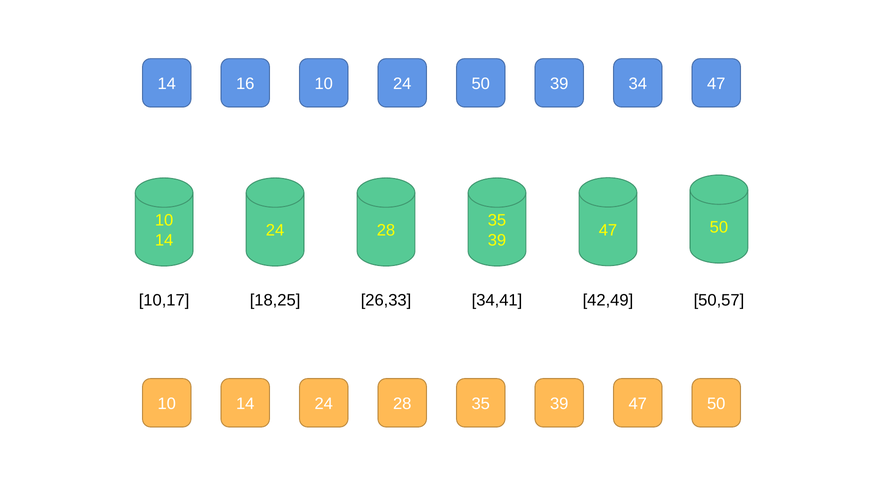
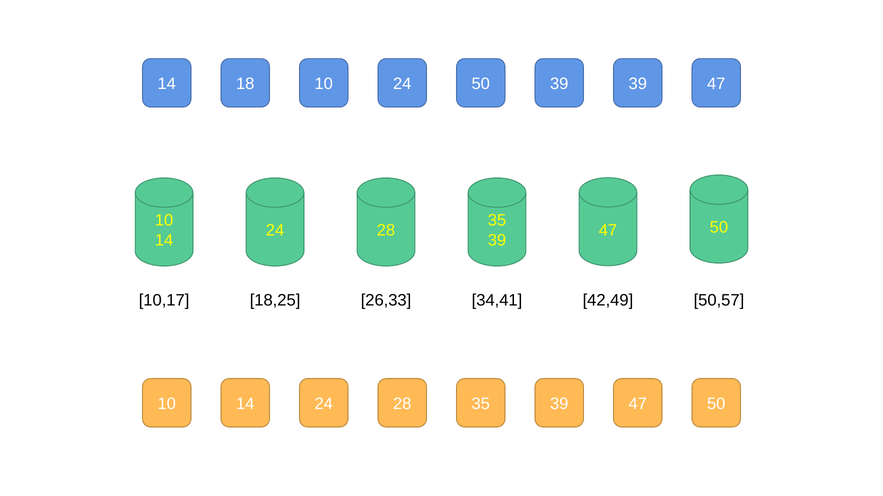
16: 16 -> 18
39 34: 34 -> 39
